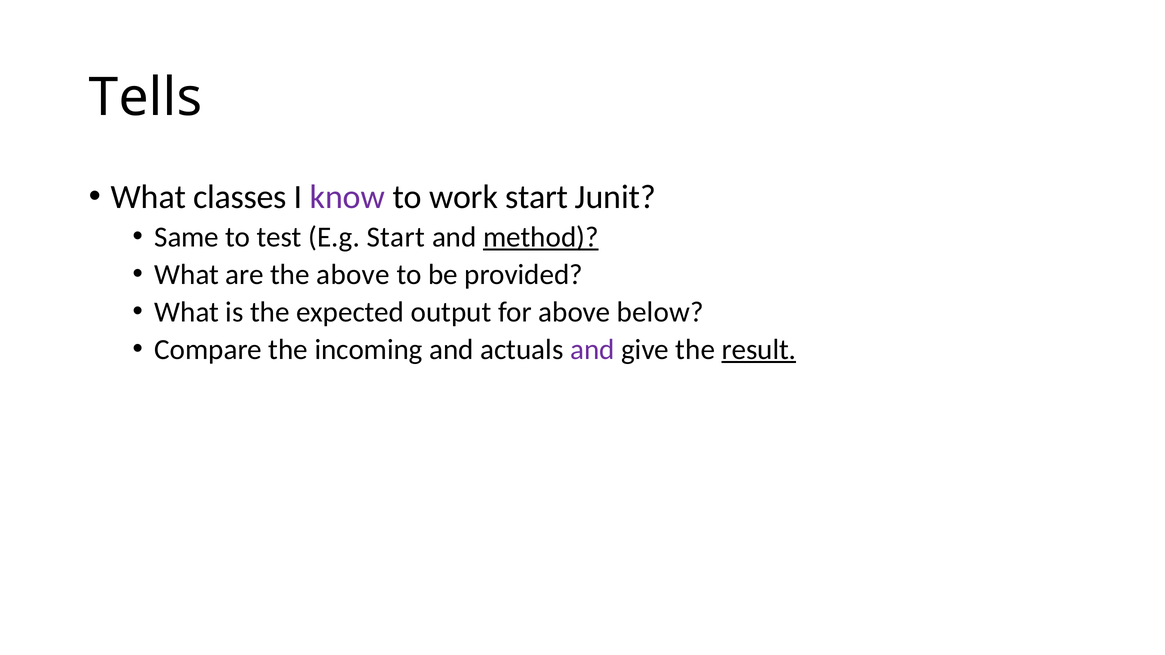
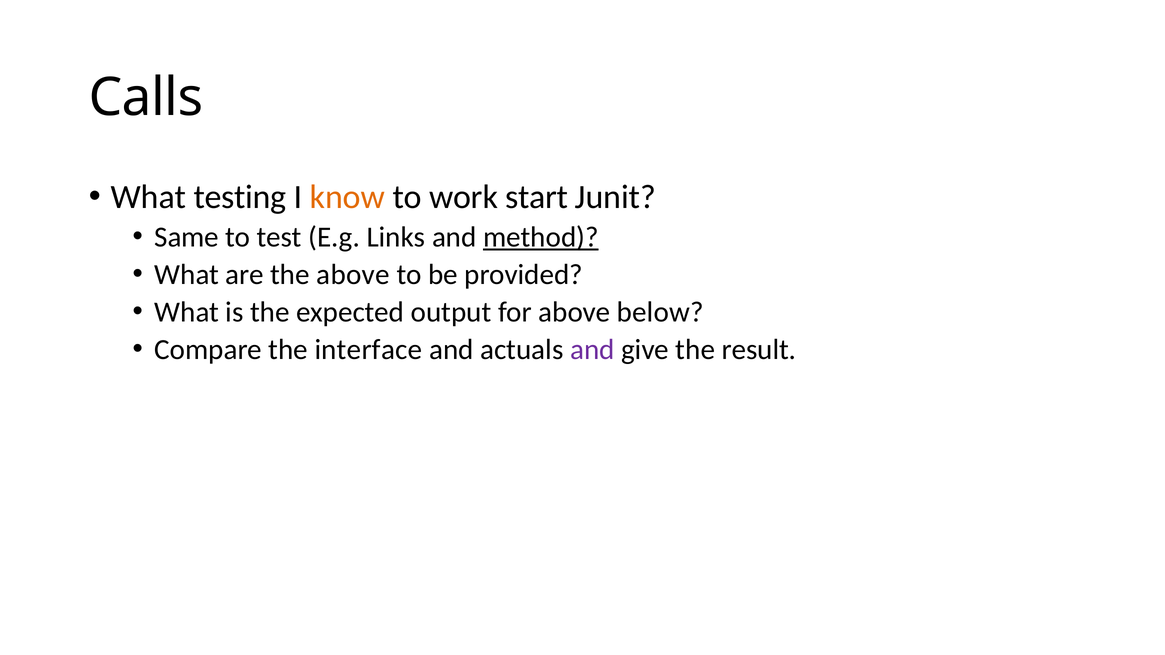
Tells: Tells -> Calls
classes: classes -> testing
know colour: purple -> orange
E.g Start: Start -> Links
incoming: incoming -> interface
result underline: present -> none
